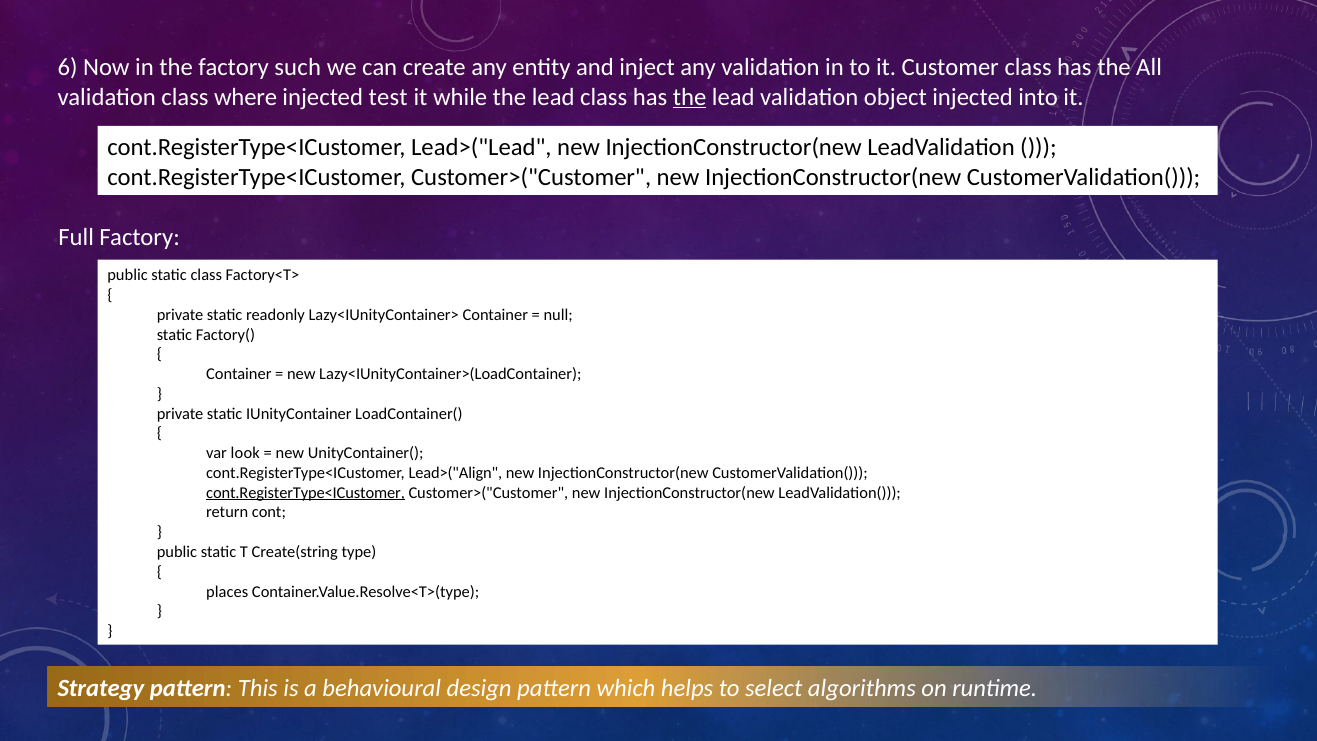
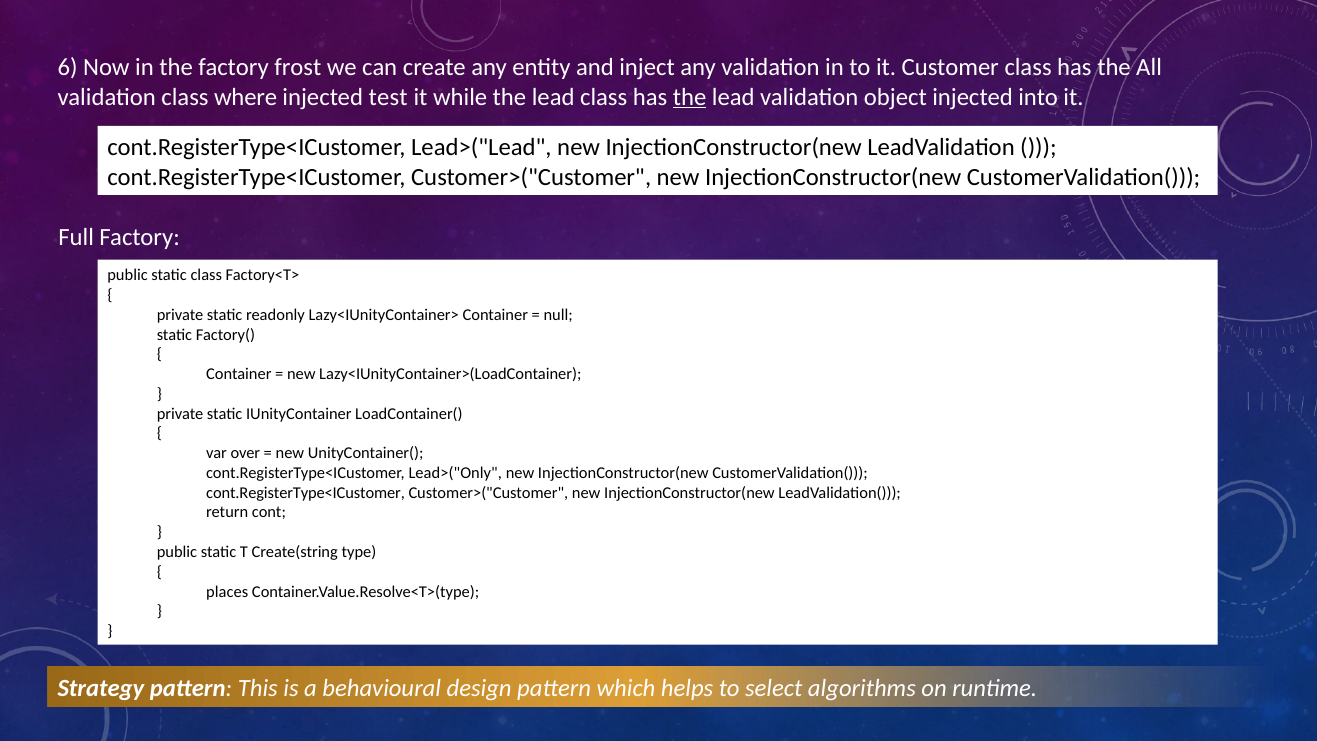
such: such -> frost
look: look -> over
Lead>("Align: Lead>("Align -> Lead>("Only
cont.RegisterType<ICustomer at (306, 493) underline: present -> none
